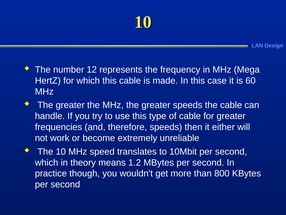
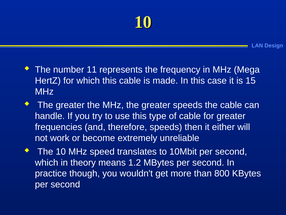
12: 12 -> 11
60: 60 -> 15
